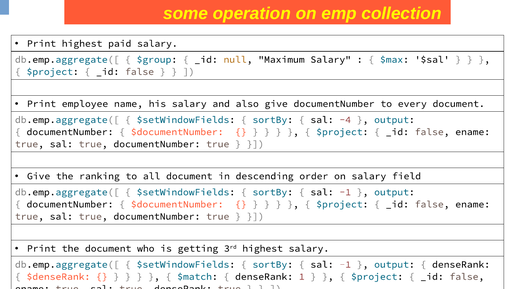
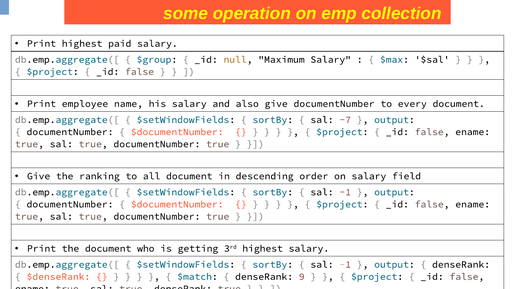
-4: -4 -> -7
1: 1 -> 9
